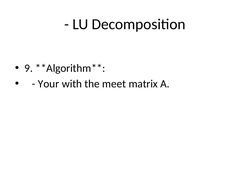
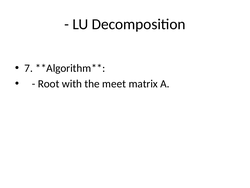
9: 9 -> 7
Your: Your -> Root
